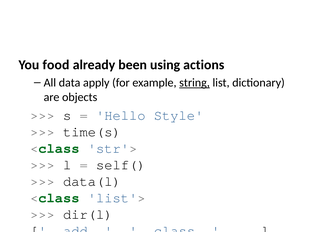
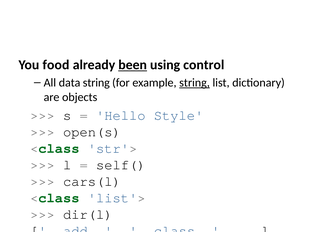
been underline: none -> present
actions: actions -> control
data apply: apply -> string
time(s: time(s -> open(s
data(l: data(l -> cars(l
